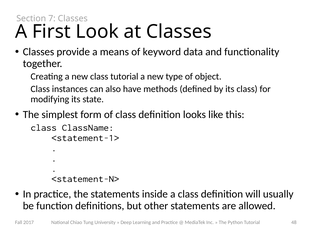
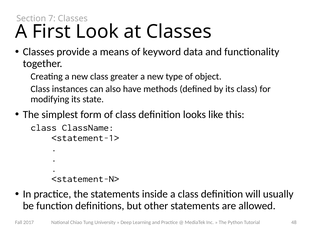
class tutorial: tutorial -> greater
